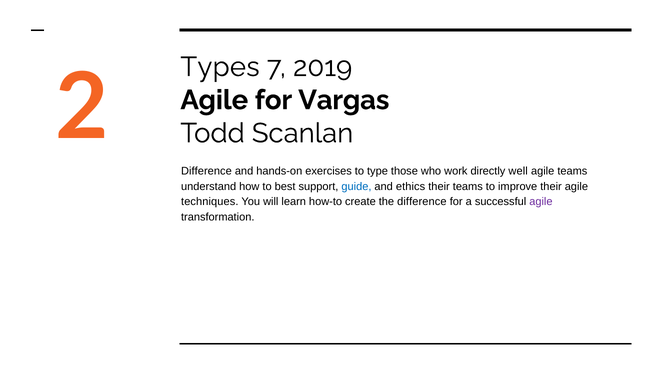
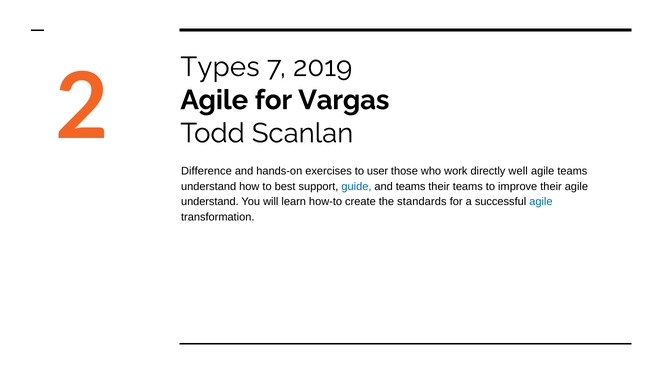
type: type -> user
and ethics: ethics -> teams
techniques at (210, 201): techniques -> understand
the difference: difference -> standards
agile at (541, 201) colour: purple -> blue
